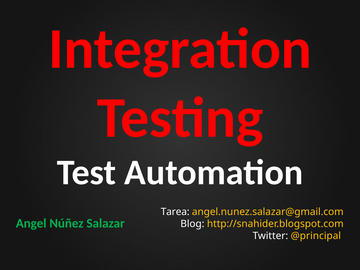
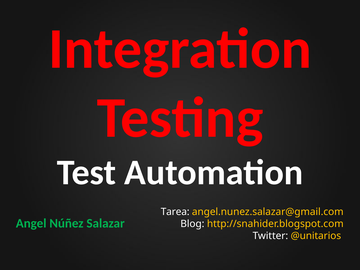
@principal: @principal -> @unitarios
